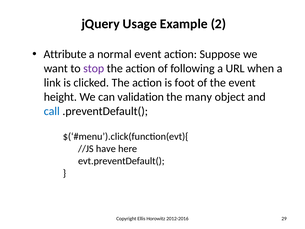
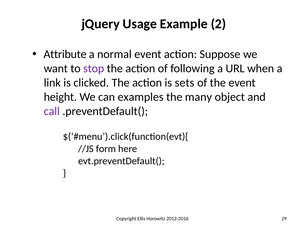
foot: foot -> sets
validation: validation -> examples
call colour: blue -> purple
have: have -> form
